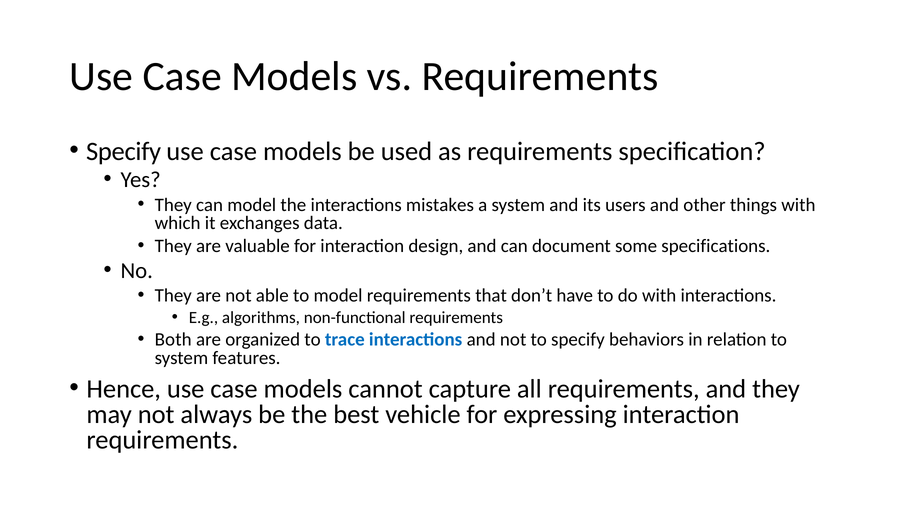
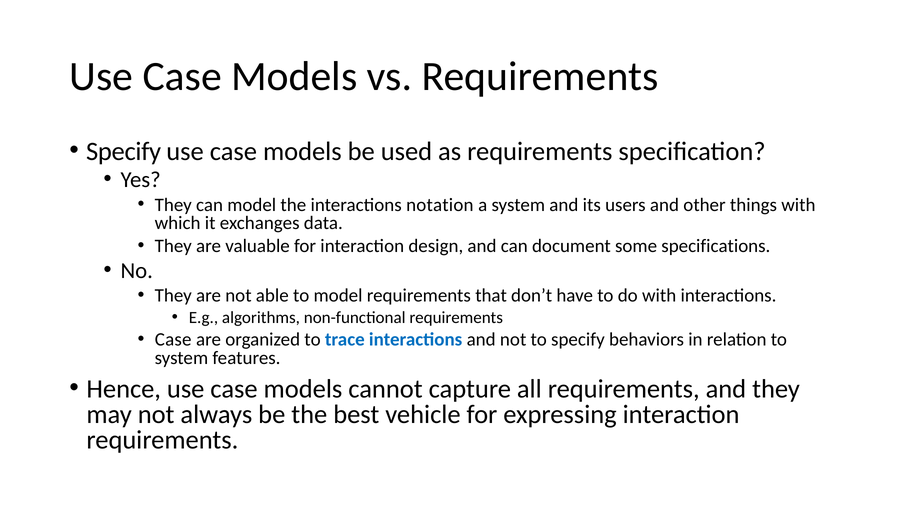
mistakes: mistakes -> notation
Both at (173, 340): Both -> Case
